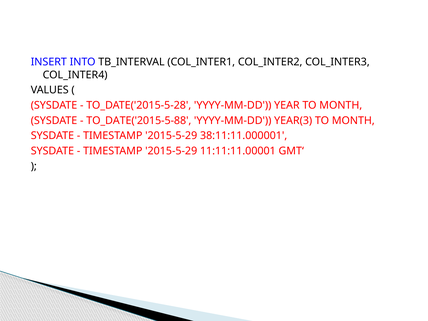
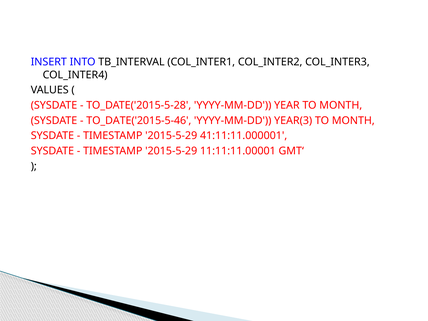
TO_DATE('2015-5-88: TO_DATE('2015-5-88 -> TO_DATE('2015-5-46
38:11:11.000001: 38:11:11.000001 -> 41:11:11.000001
